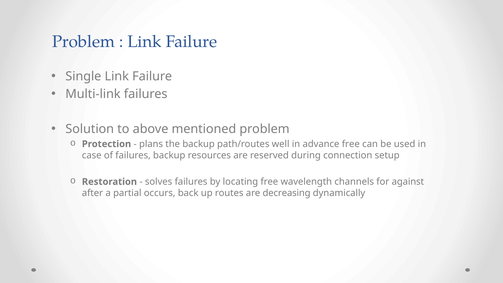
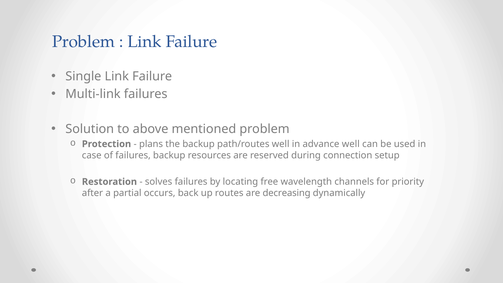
advance free: free -> well
against: against -> priority
